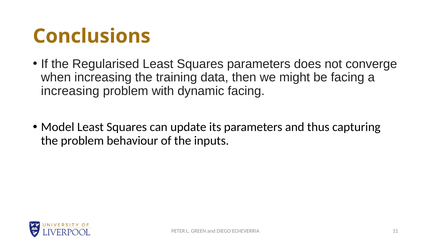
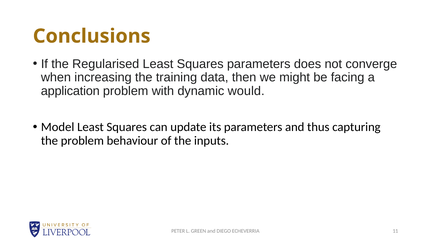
increasing at (70, 91): increasing -> application
dynamic facing: facing -> would
